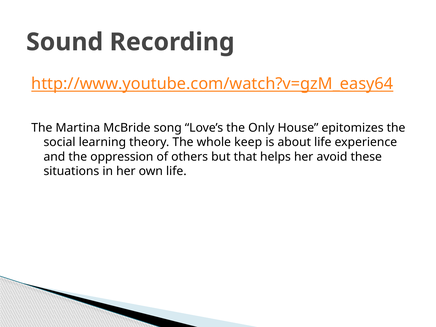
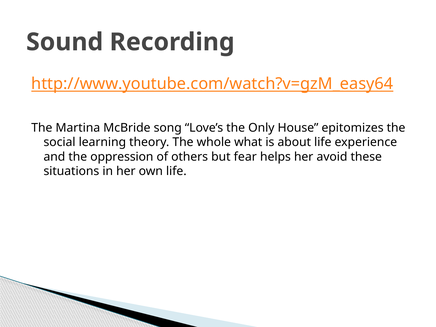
keep: keep -> what
that: that -> fear
